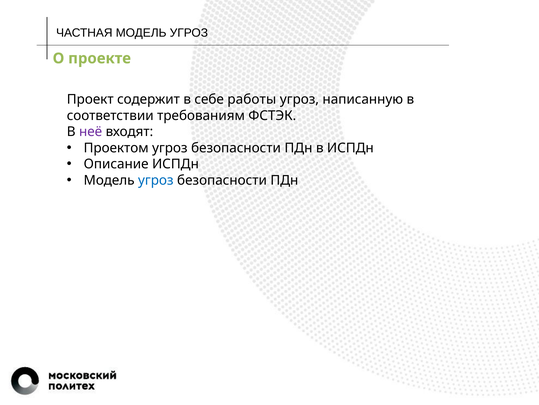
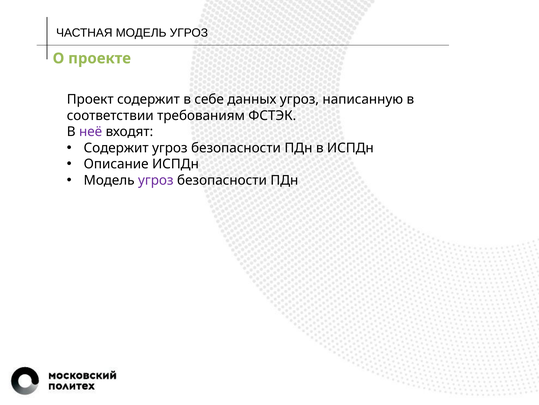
работы: работы -> данных
Проектом at (116, 148): Проектом -> Содержит
угроз at (156, 180) colour: blue -> purple
